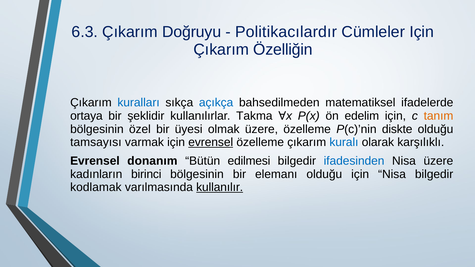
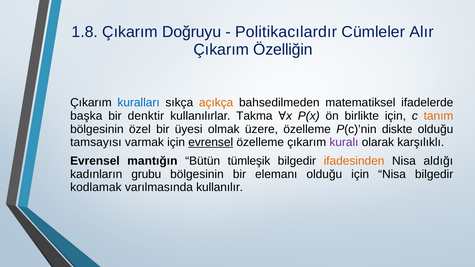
6.3: 6.3 -> 1.8
Cümleler Için: Için -> Alır
açıkça colour: blue -> orange
ortaya: ortaya -> başka
şeklidir: şeklidir -> denktir
edelim: edelim -> birlikte
kuralı colour: blue -> purple
donanım: donanım -> mantığın
edilmesi: edilmesi -> tümleşik
ifadesinden colour: blue -> orange
Nisa üzere: üzere -> aldığı
birinci: birinci -> grubu
kullanılır underline: present -> none
